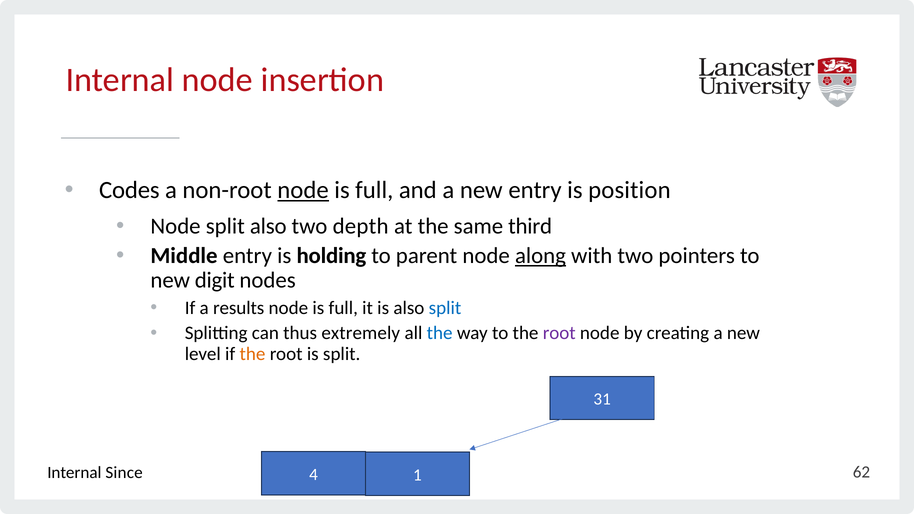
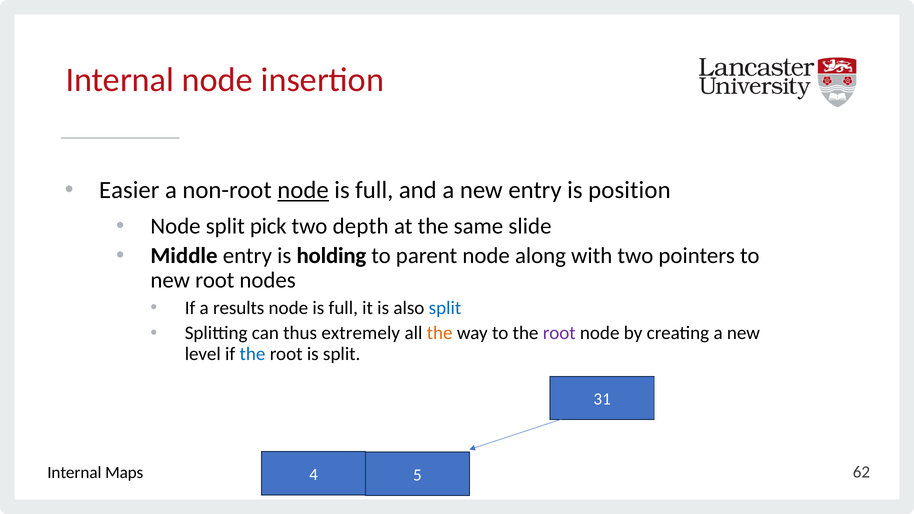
Codes: Codes -> Easier
split also: also -> pick
third: third -> slide
along underline: present -> none
new digit: digit -> root
the at (440, 333) colour: blue -> orange
the at (253, 354) colour: orange -> blue
Since: Since -> Maps
1: 1 -> 5
